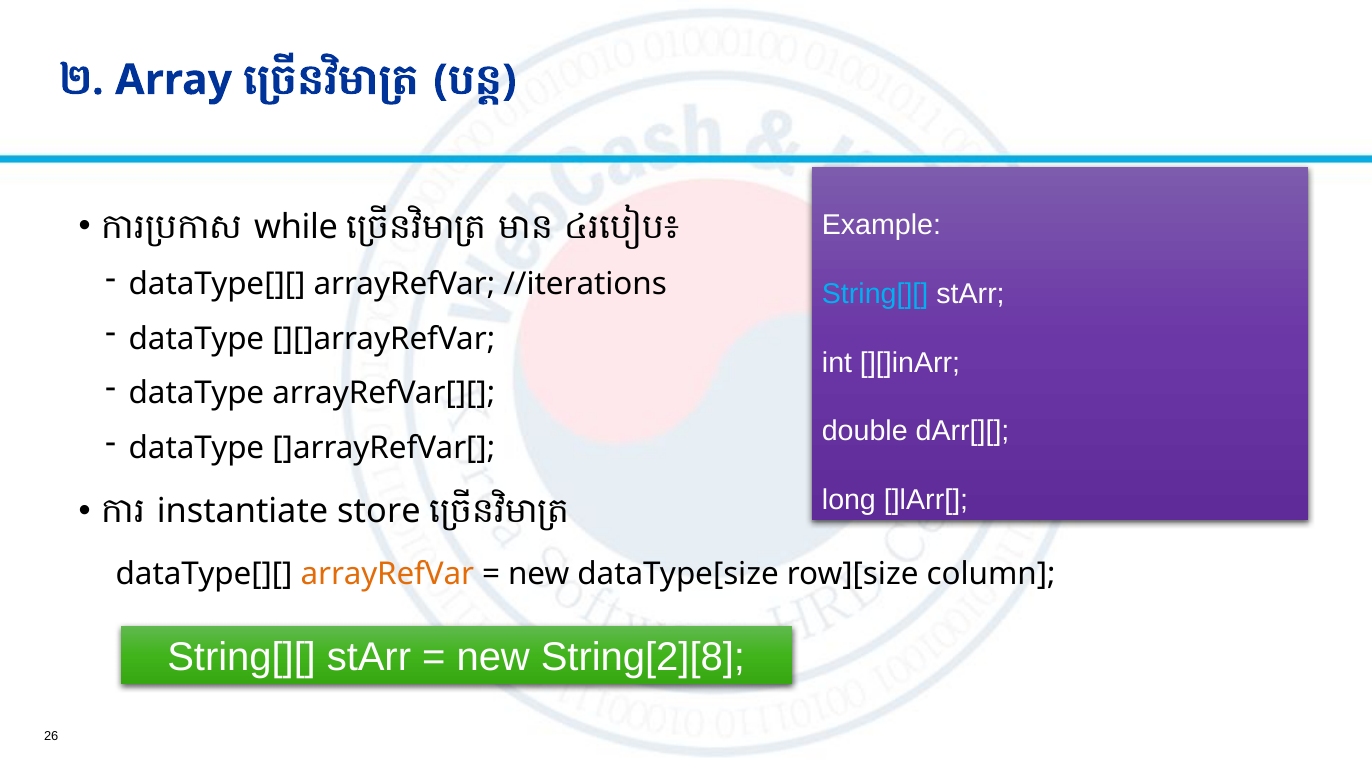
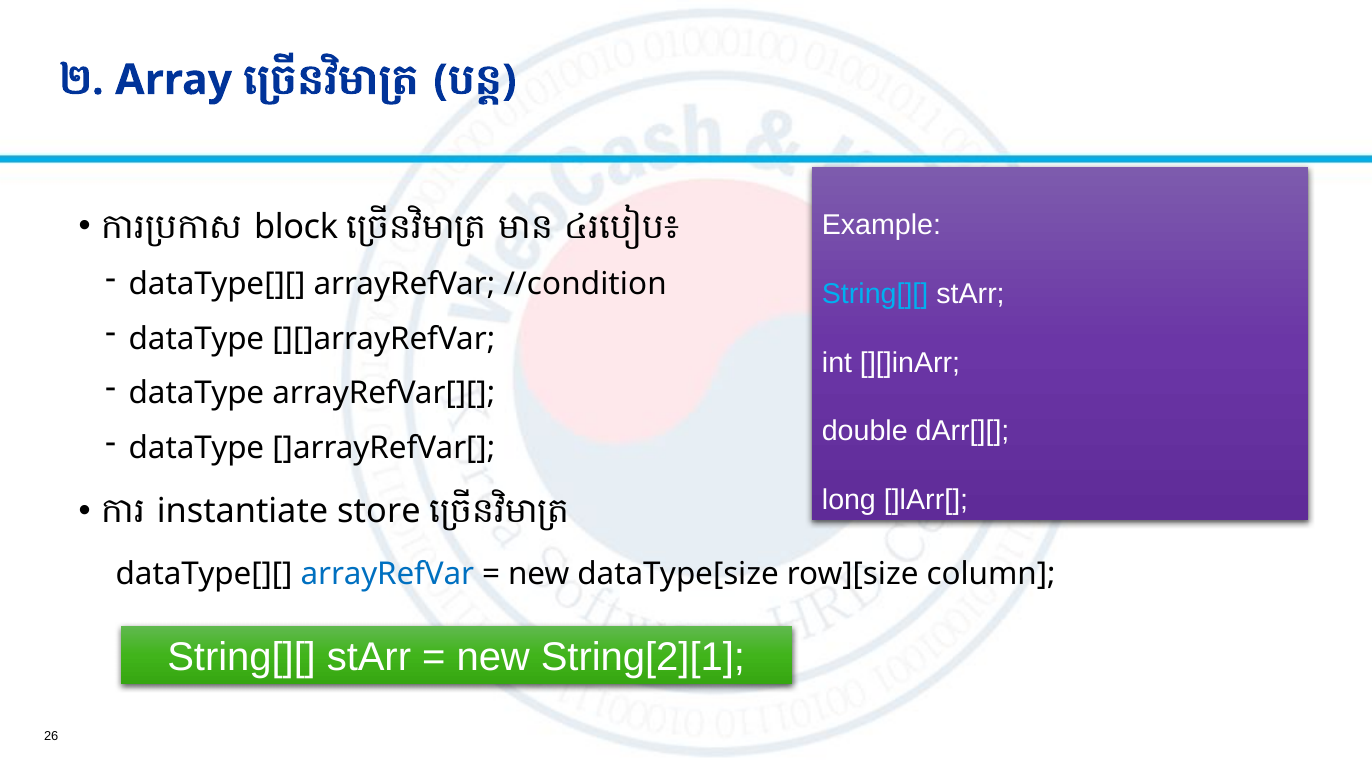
while: while -> block
//iterations: //iterations -> //condition
arrayRefVar at (387, 574) colour: orange -> blue
String[2][8: String[2][8 -> String[2][1
